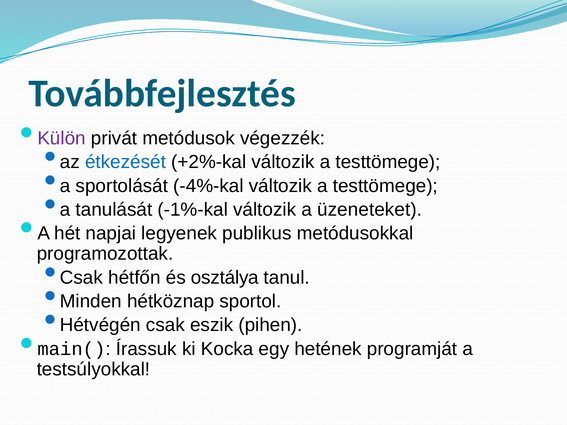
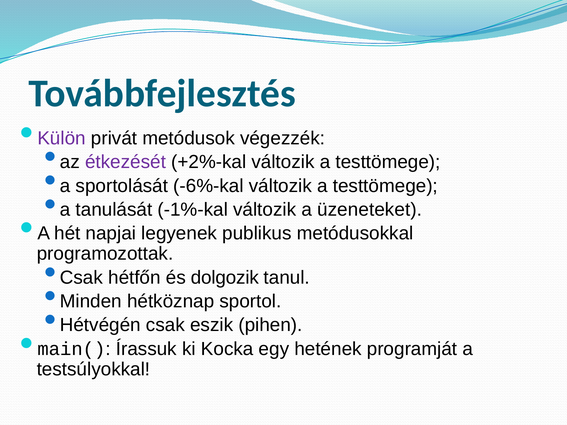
étkezését colour: blue -> purple
-4%-kal: -4%-kal -> -6%-kal
osztálya: osztálya -> dolgozik
